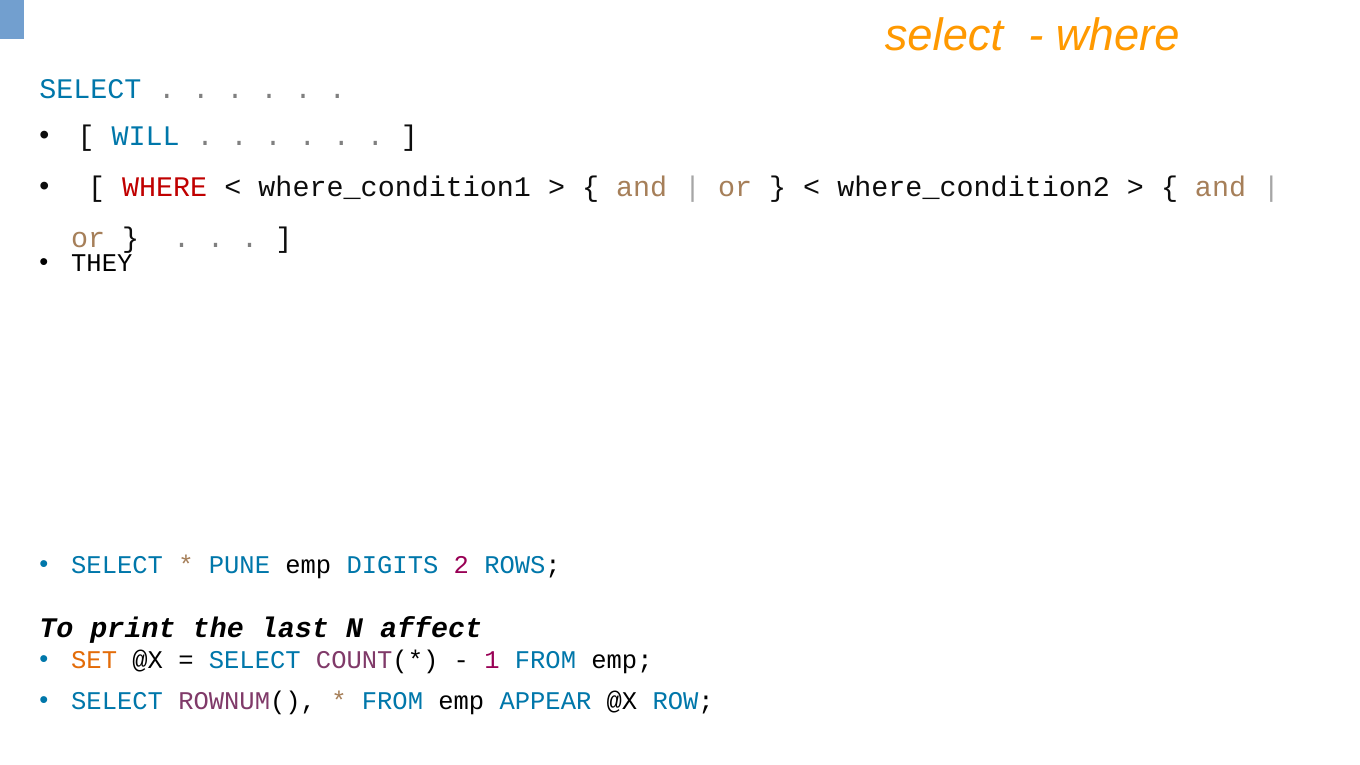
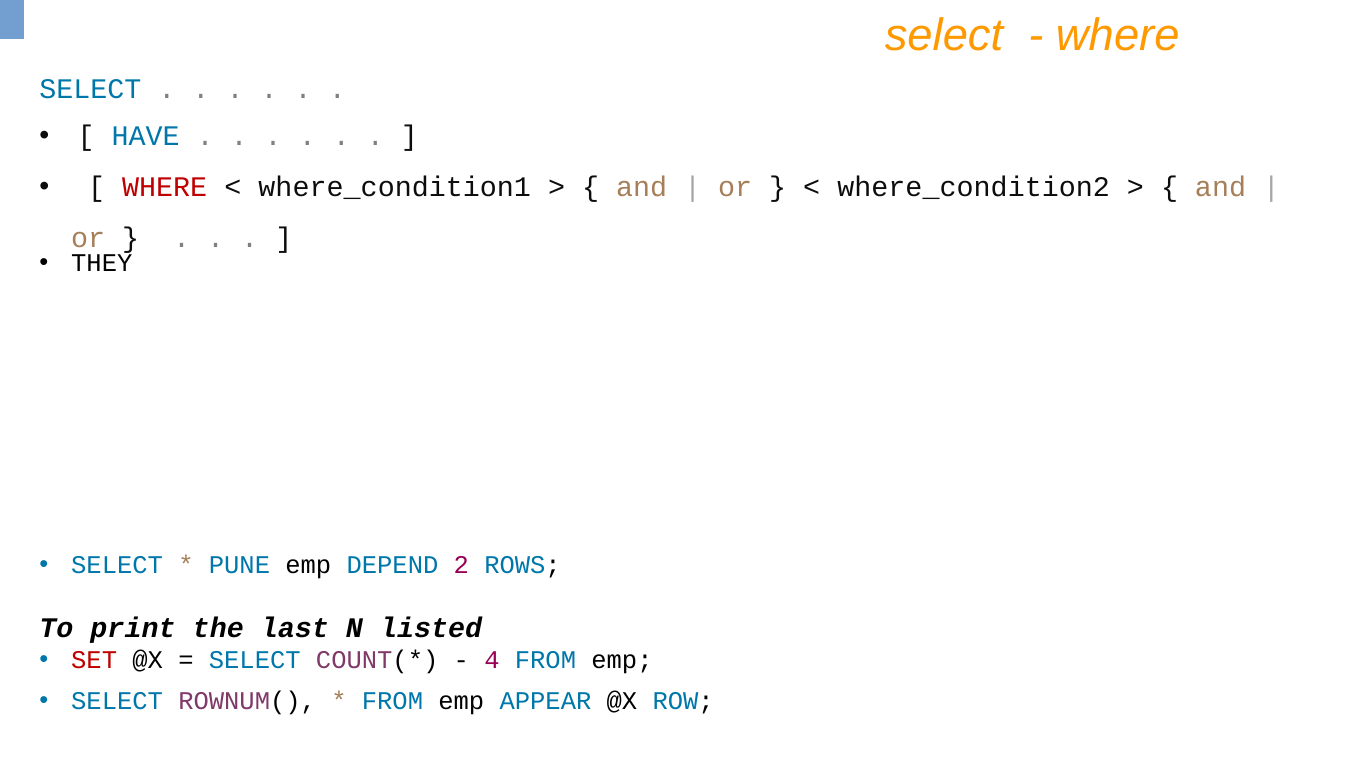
WILL: WILL -> HAVE
DIGITS: DIGITS -> DEPEND
affect: affect -> listed
SET colour: orange -> red
1: 1 -> 4
